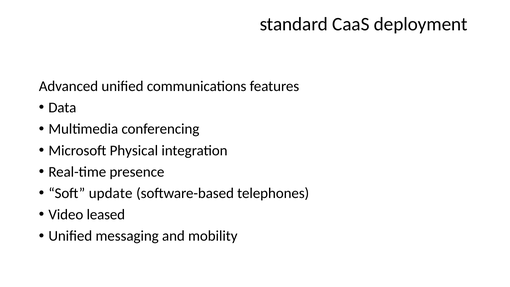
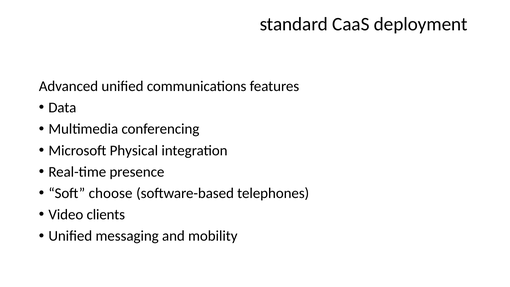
update: update -> choose
leased: leased -> clients
